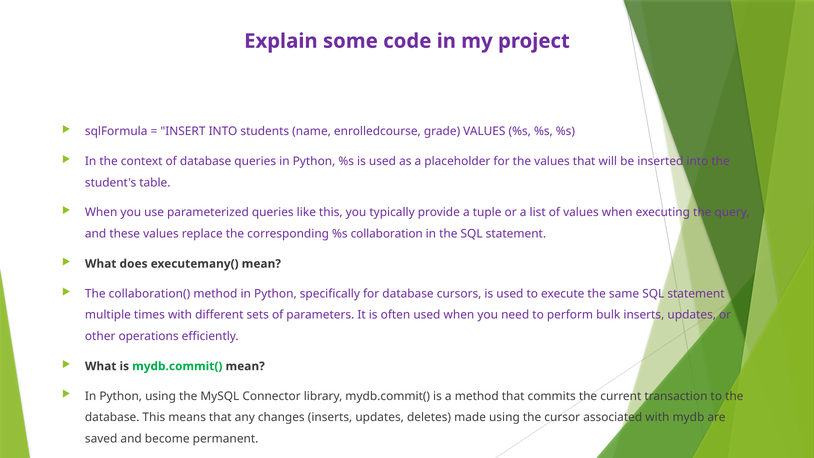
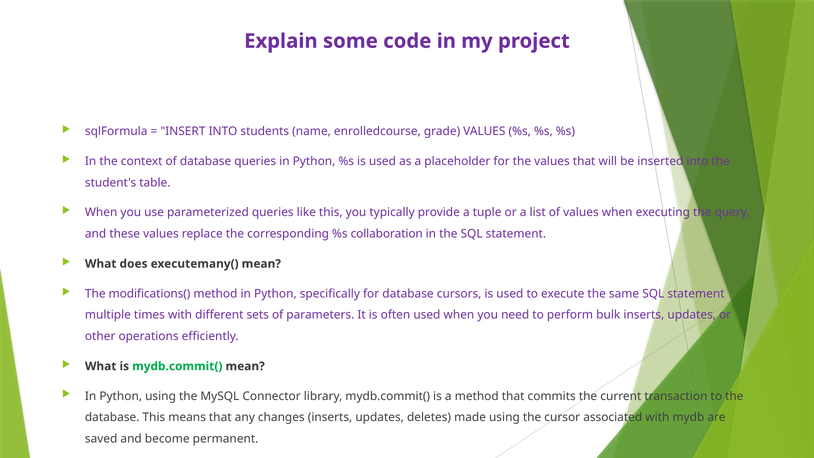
collaboration(: collaboration( -> modifications(
